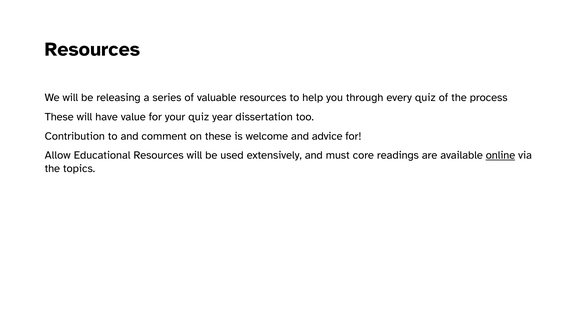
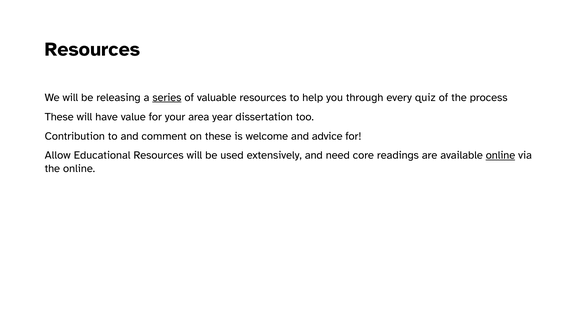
series underline: none -> present
your quiz: quiz -> area
must: must -> need
the topics: topics -> online
